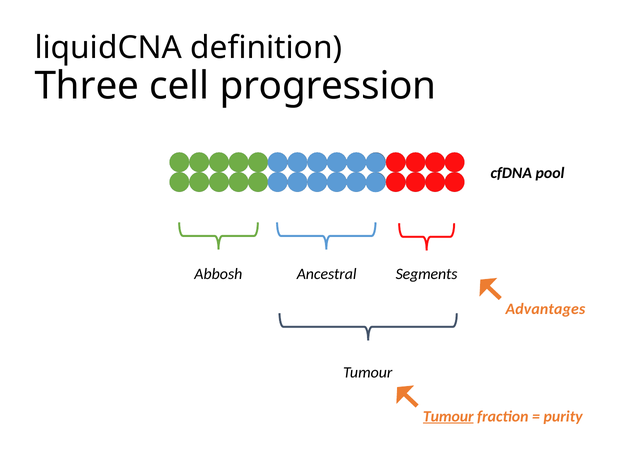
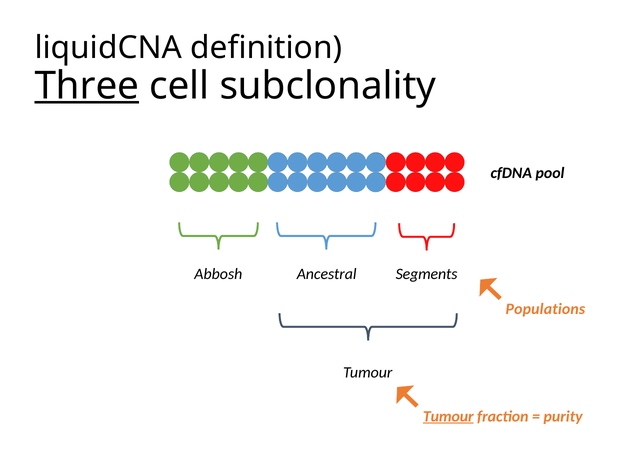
Three underline: none -> present
progression: progression -> subclonality
Advantages: Advantages -> Populations
